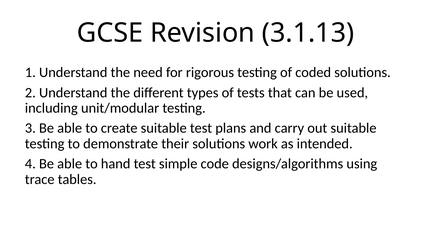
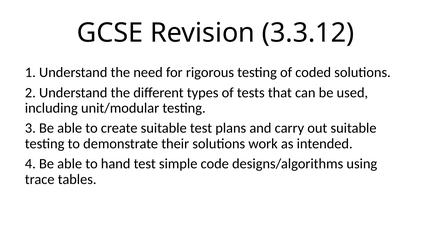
3.1.13: 3.1.13 -> 3.3.12
